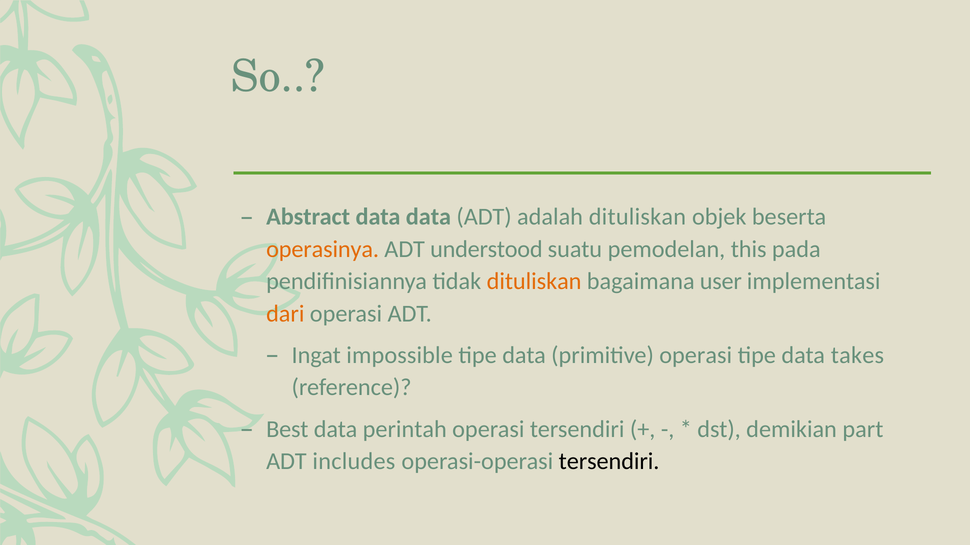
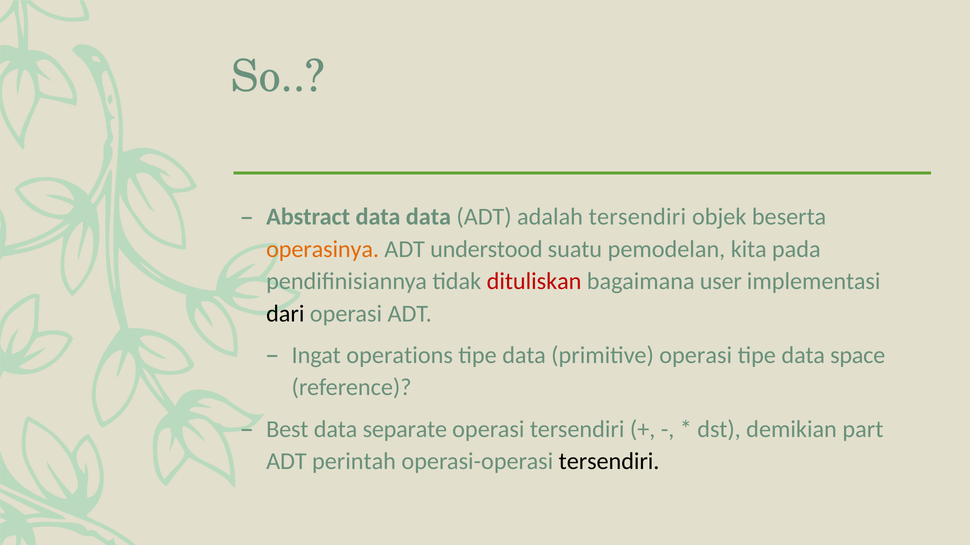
adalah dituliskan: dituliskan -> tersendiri
this: this -> kita
dituliskan at (534, 282) colour: orange -> red
dari colour: orange -> black
impossible: impossible -> operations
takes: takes -> space
perintah: perintah -> separate
includes: includes -> perintah
